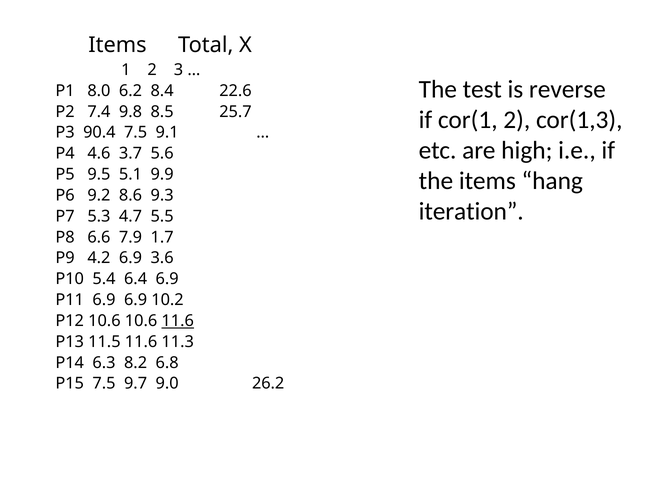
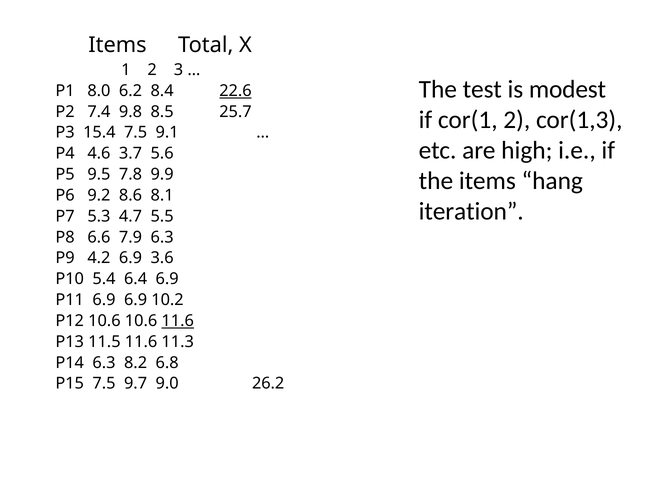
reverse: reverse -> modest
22.6 underline: none -> present
90.4: 90.4 -> 15.4
5.1: 5.1 -> 7.8
9.3: 9.3 -> 8.1
7.9 1.7: 1.7 -> 6.3
